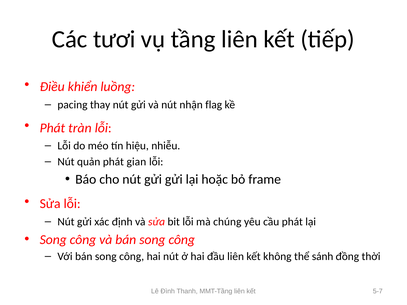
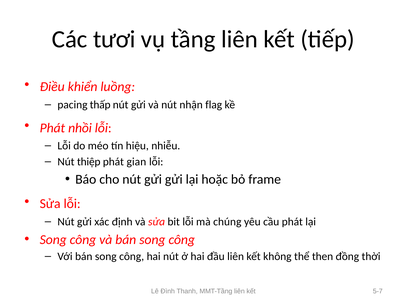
thay: thay -> thấp
tràn: tràn -> nhồi
quản: quản -> thiệp
sánh: sánh -> then
